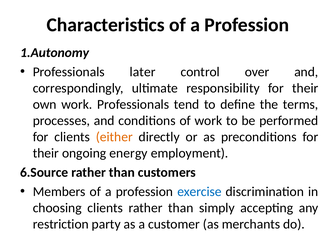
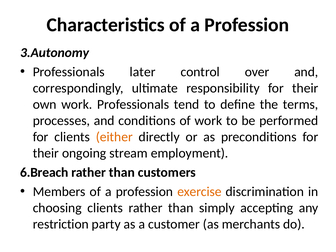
1.Autonomy: 1.Autonomy -> 3.Autonomy
energy: energy -> stream
6.Source: 6.Source -> 6.Breach
exercise colour: blue -> orange
